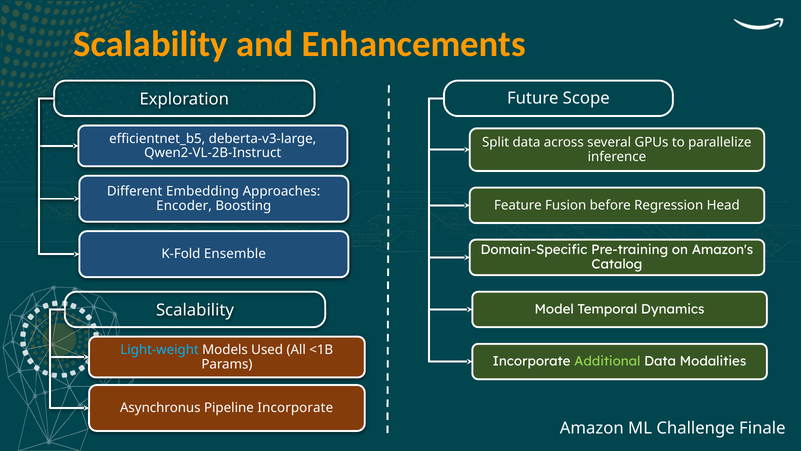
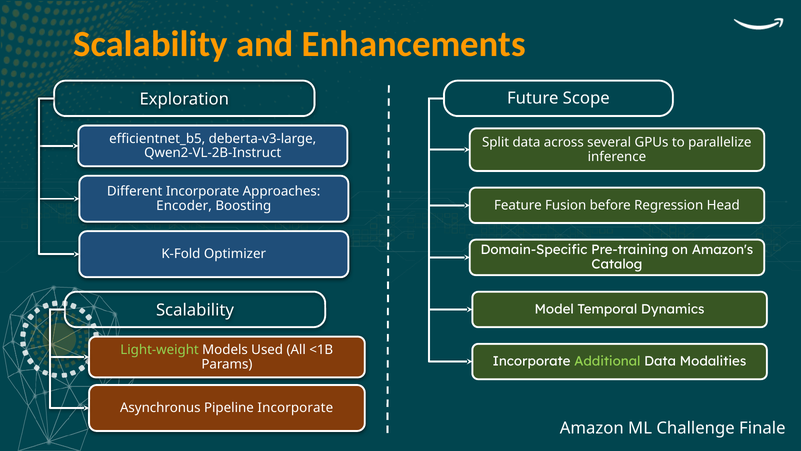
Different Embedding: Embedding -> Incorporate
Ensemble: Ensemble -> Optimizer
Light-weight colour: light blue -> light green
